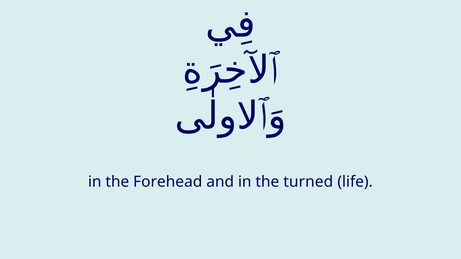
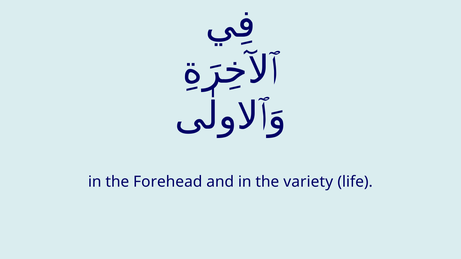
turned: turned -> variety
